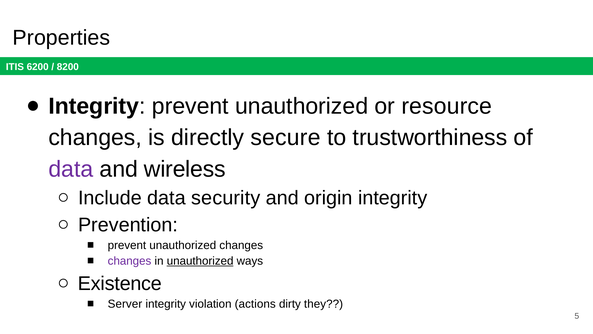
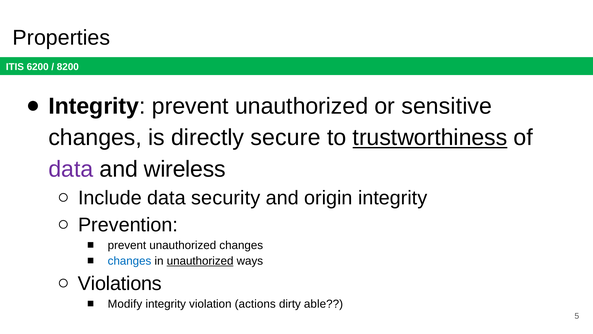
resource: resource -> sensitive
trustworthiness underline: none -> present
changes at (130, 261) colour: purple -> blue
Existence: Existence -> Violations
Server: Server -> Modify
they: they -> able
